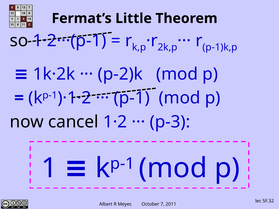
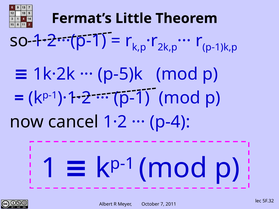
p-2)k: p-2)k -> p-5)k
p-3: p-3 -> p-4
